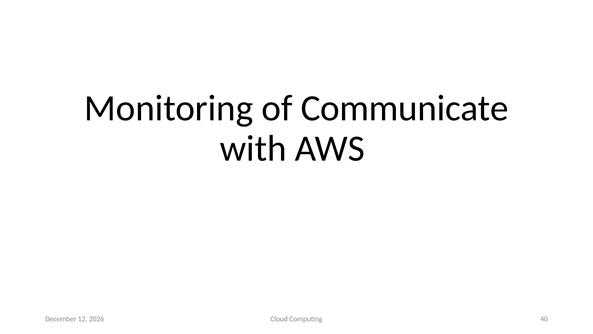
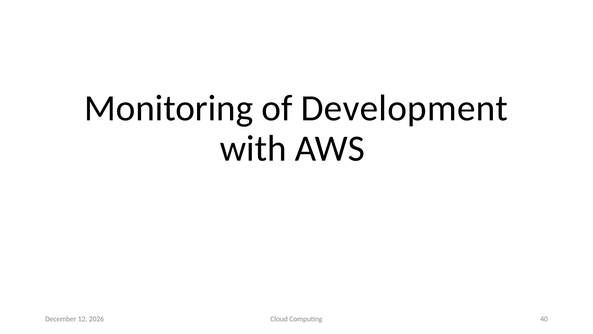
Communicate: Communicate -> Development
